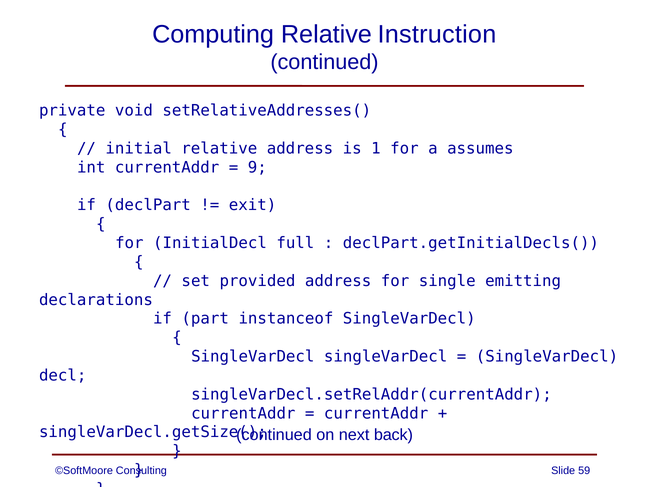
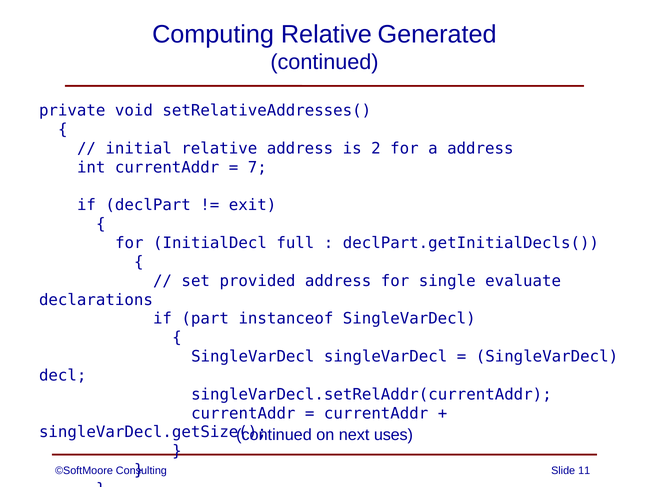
Instruction: Instruction -> Generated
1: 1 -> 2
a assumes: assumes -> address
9: 9 -> 7
emitting: emitting -> evaluate
back: back -> uses
59: 59 -> 11
